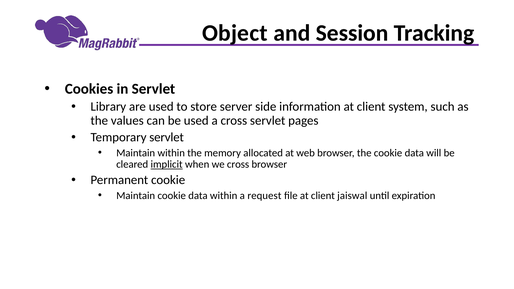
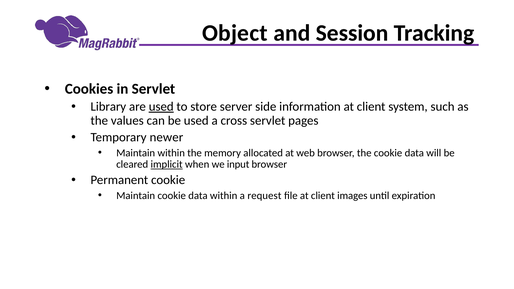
used at (161, 107) underline: none -> present
Temporary servlet: servlet -> newer
we cross: cross -> input
jaiswal: jaiswal -> images
